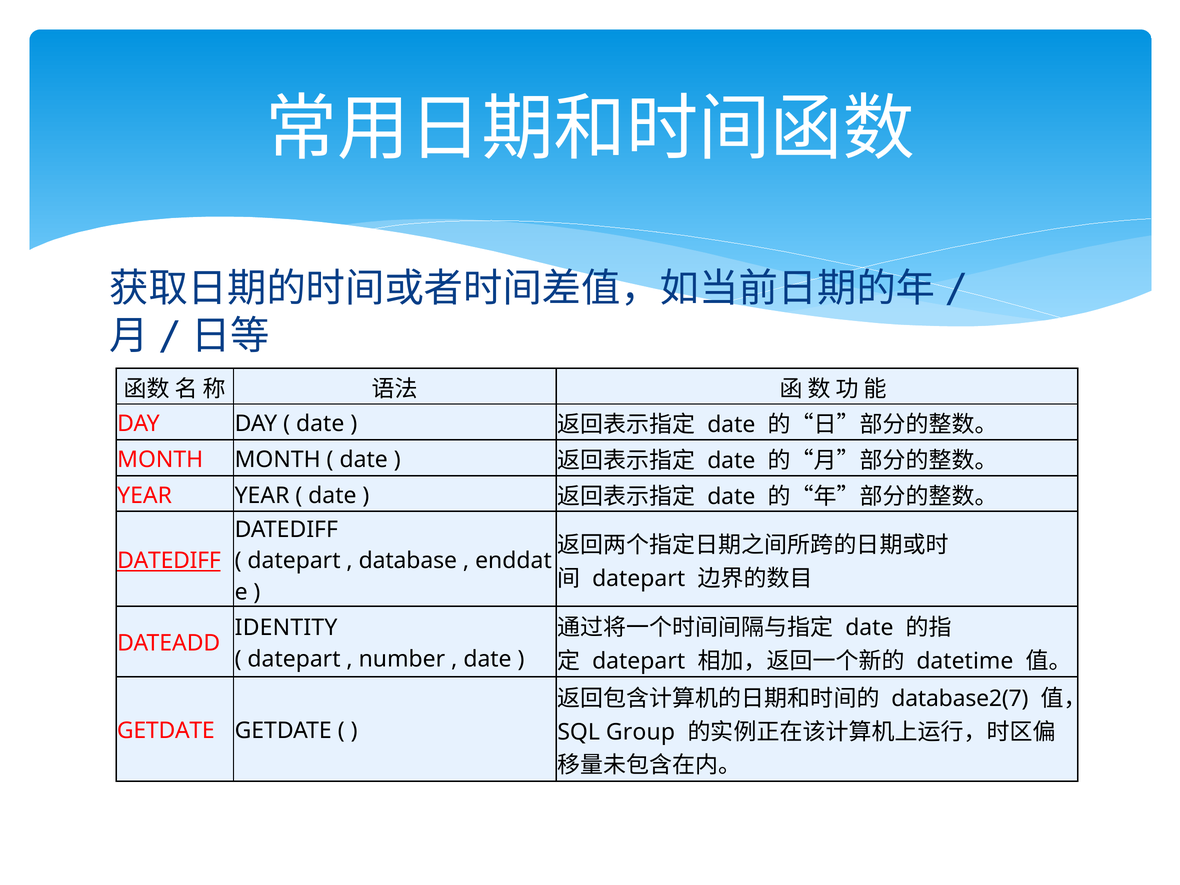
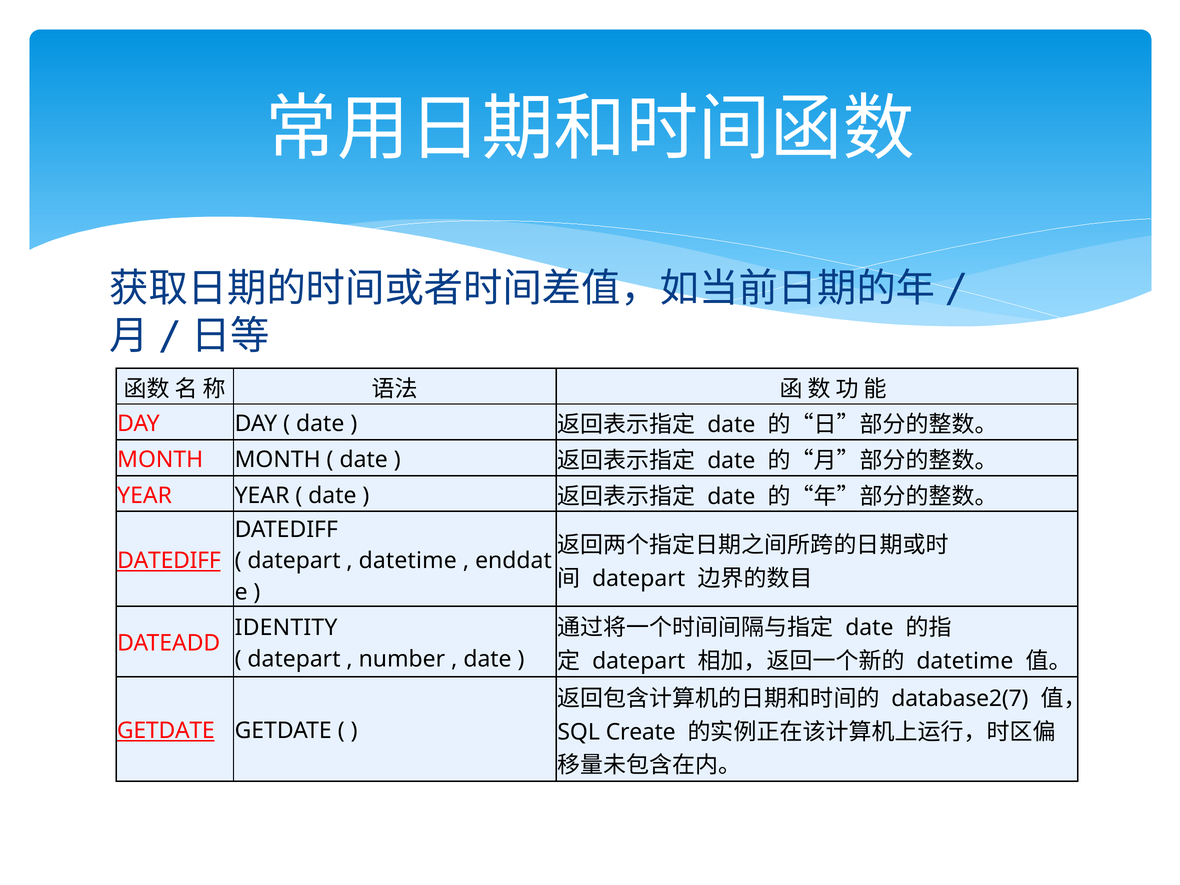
database at (408, 561): database -> datetime
GETDATE at (166, 731) underline: none -> present
Group: Group -> Create
